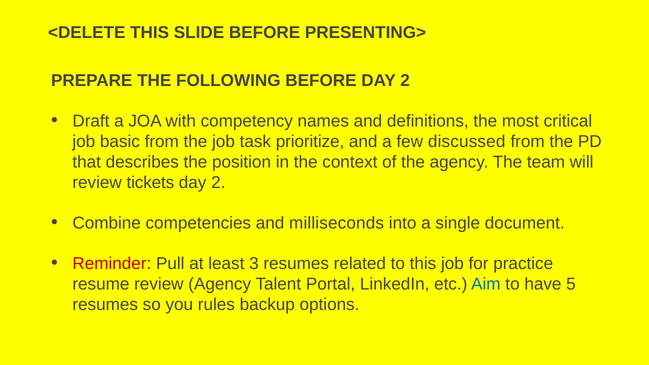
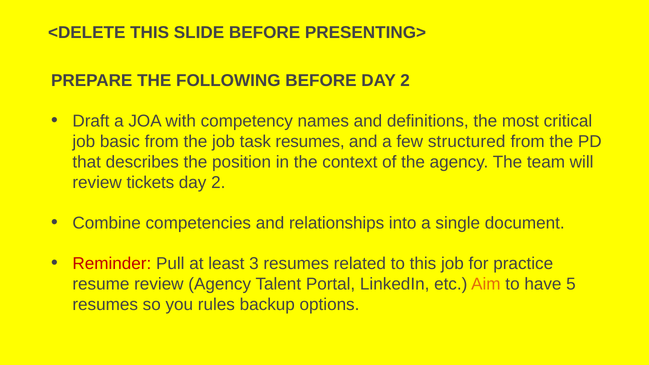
task prioritize: prioritize -> resumes
discussed: discussed -> structured
milliseconds: milliseconds -> relationships
Aim colour: blue -> orange
